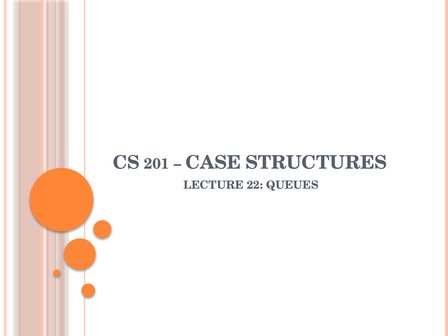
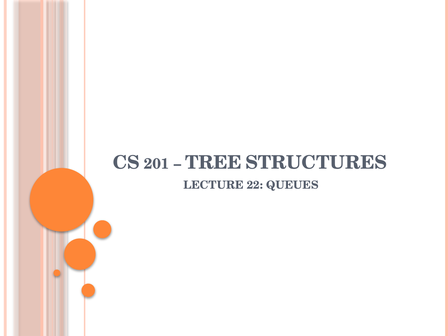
CASE: CASE -> TREE
